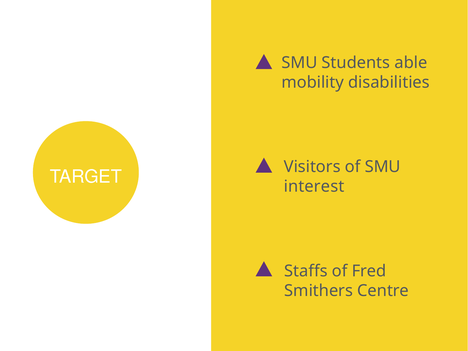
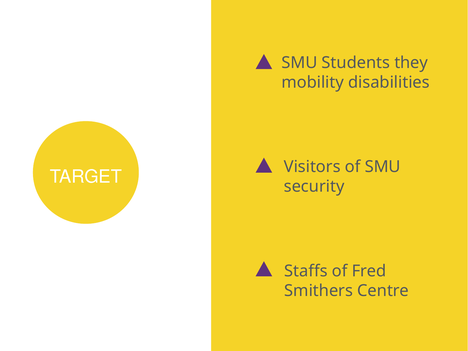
able: able -> they
interest: interest -> security
